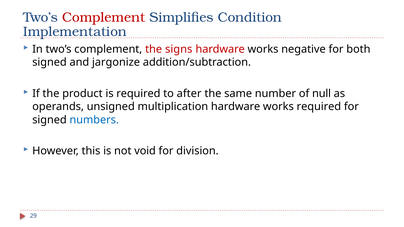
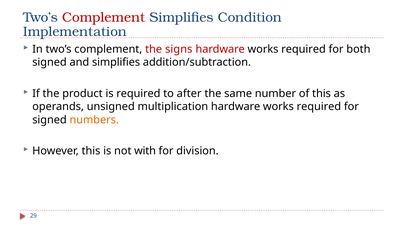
negative at (304, 49): negative -> required
and jargonize: jargonize -> simplifies
of null: null -> this
numbers colour: blue -> orange
void: void -> with
